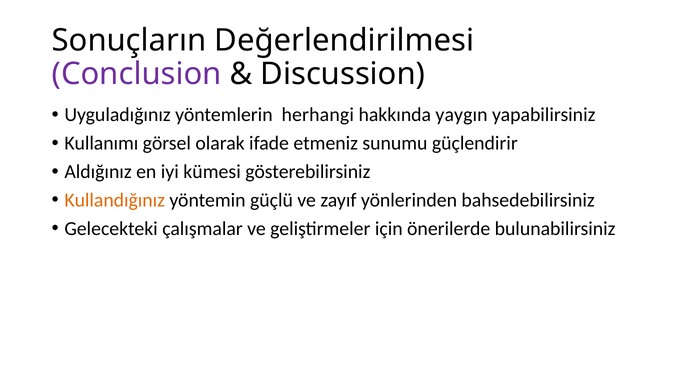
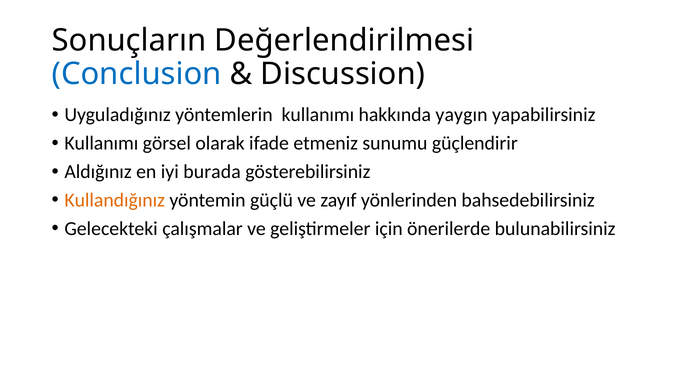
Conclusion colour: purple -> blue
yöntemlerin herhangi: herhangi -> kullanımı
kümesi: kümesi -> burada
